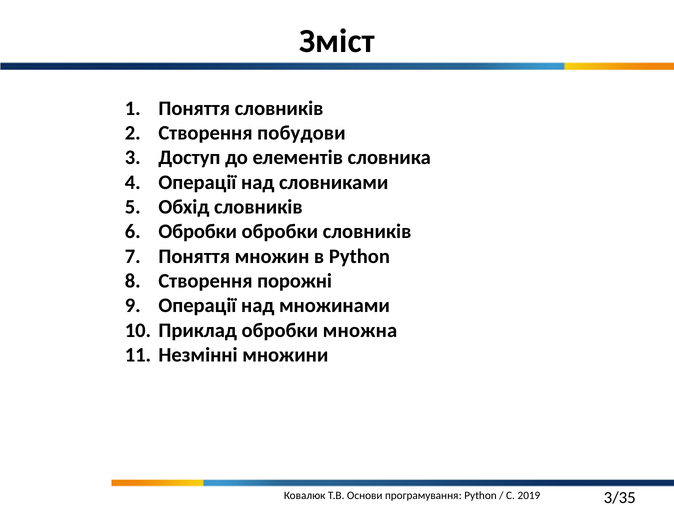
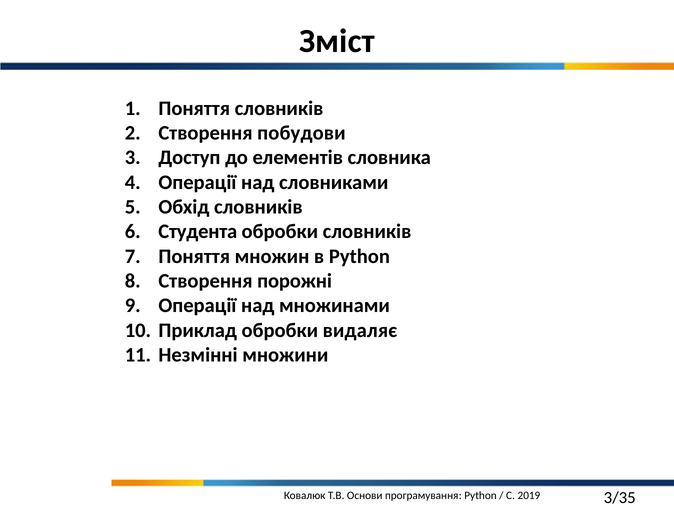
Обробки at (198, 232): Обробки -> Студента
множна: множна -> видаляє
